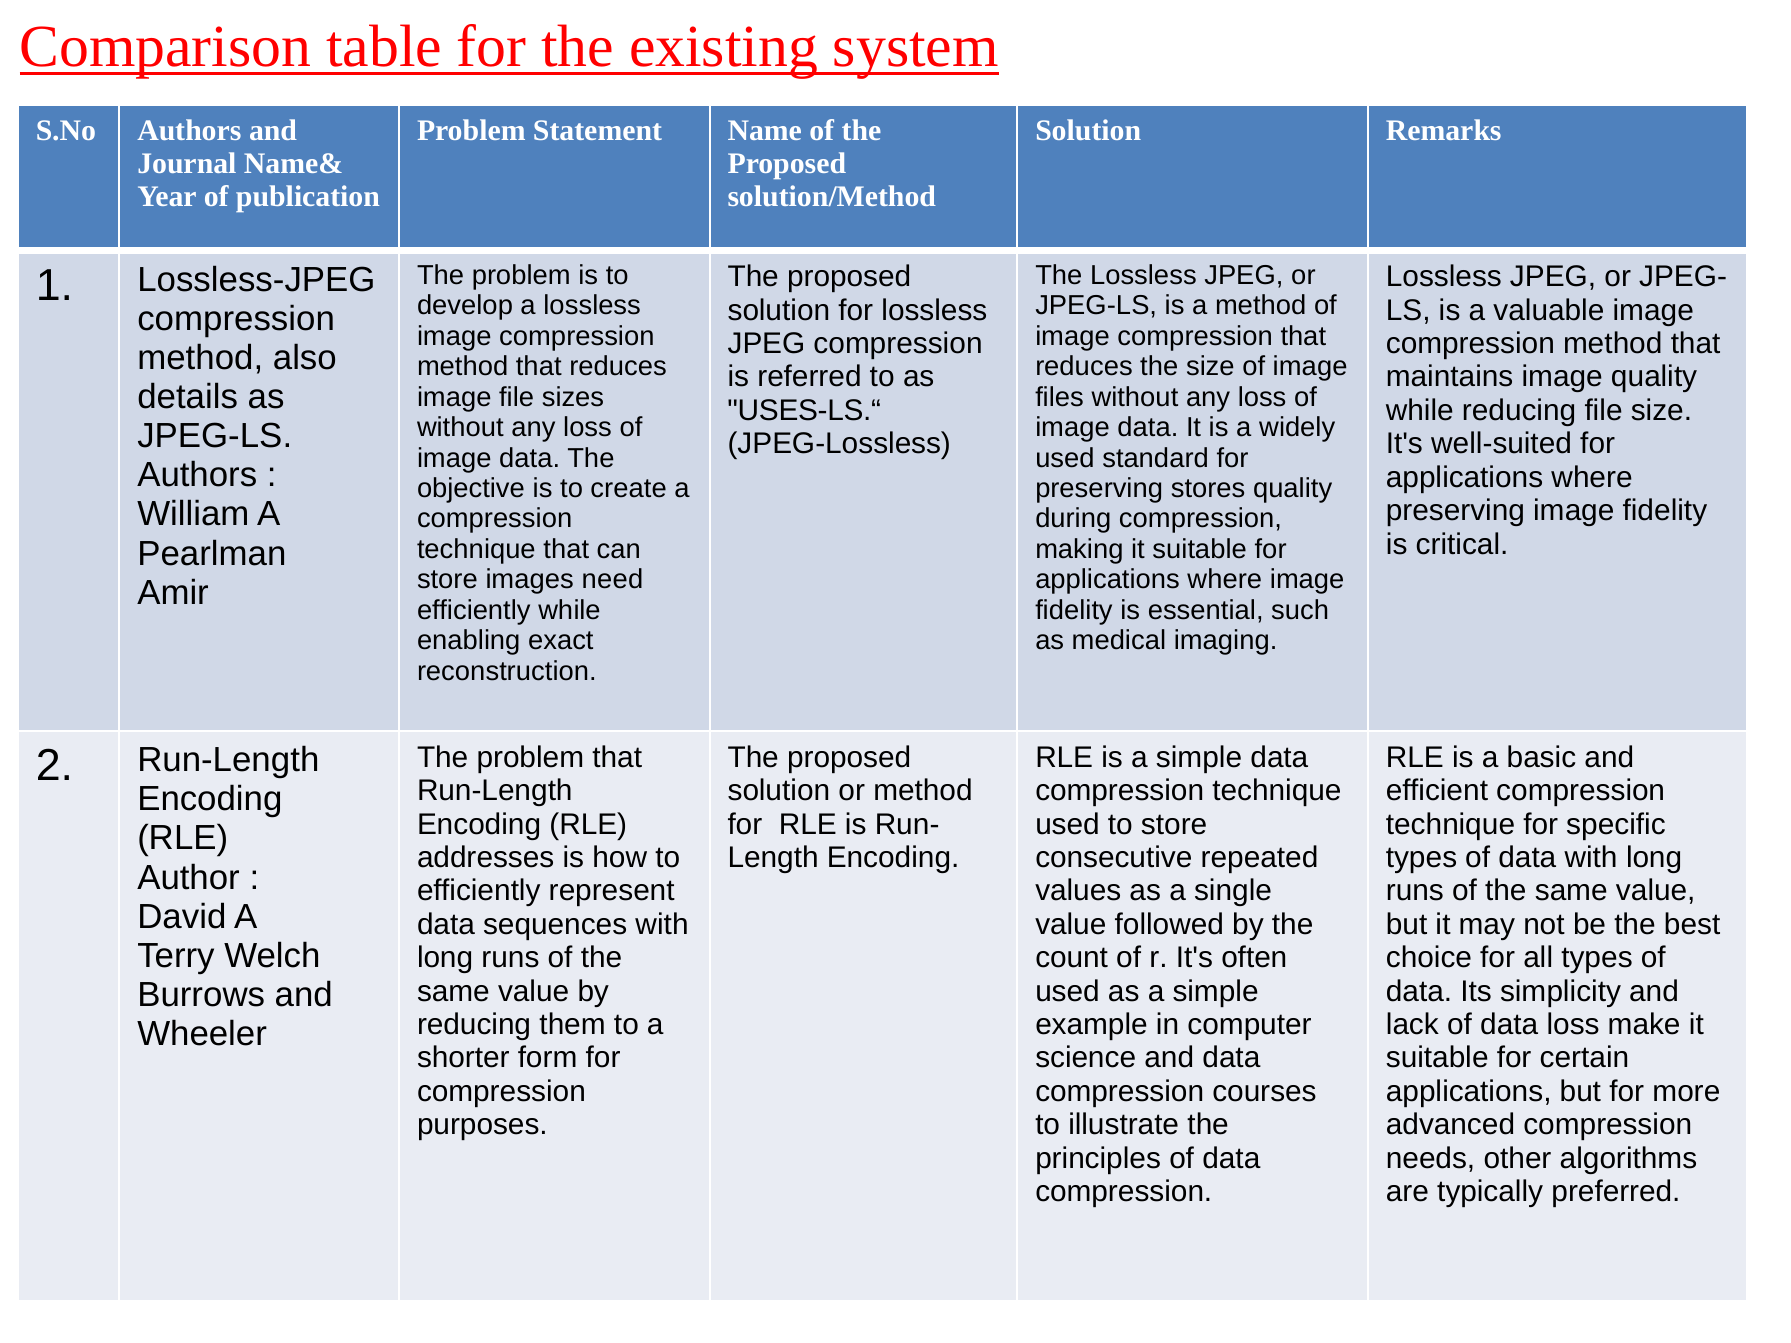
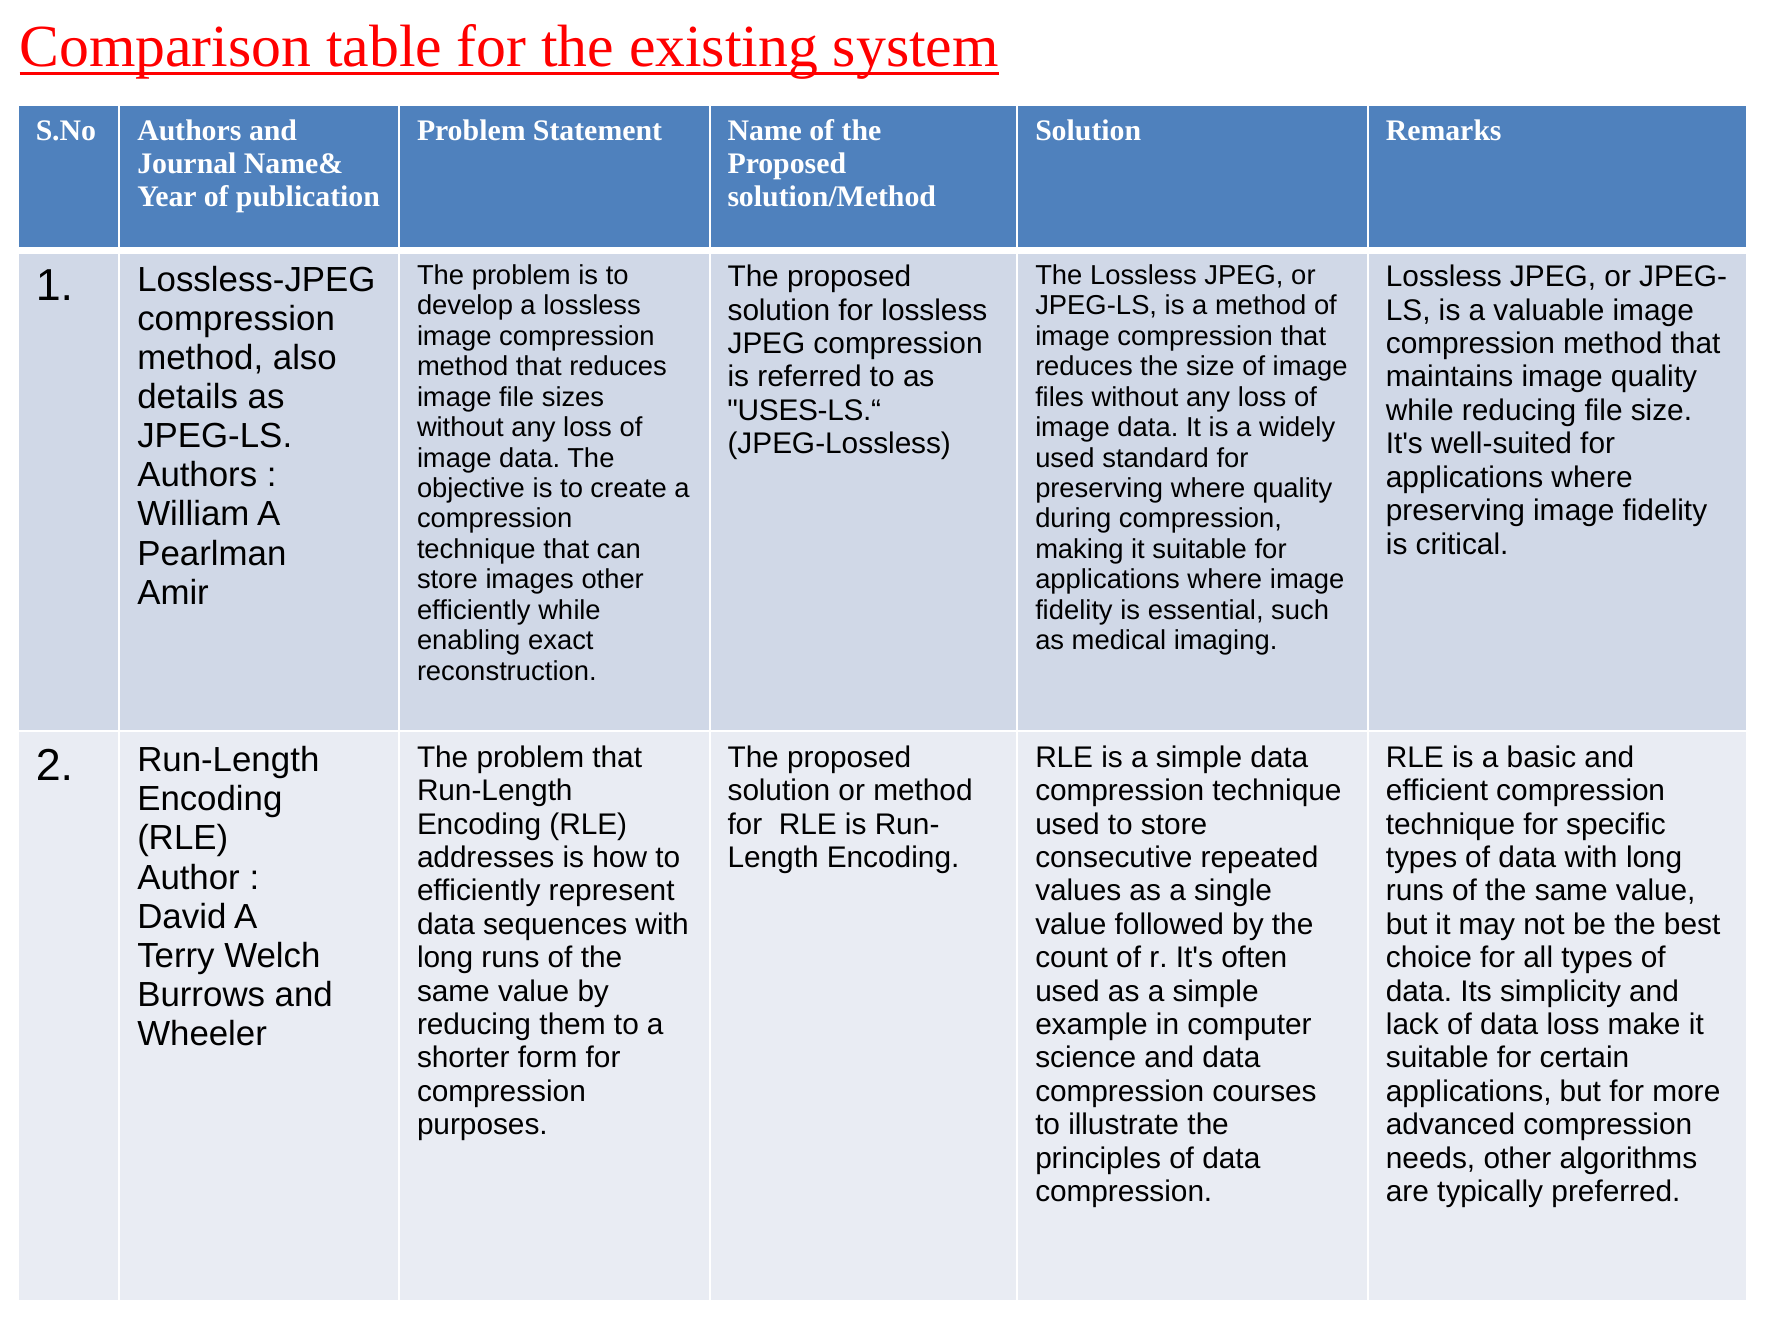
preserving stores: stores -> where
images need: need -> other
